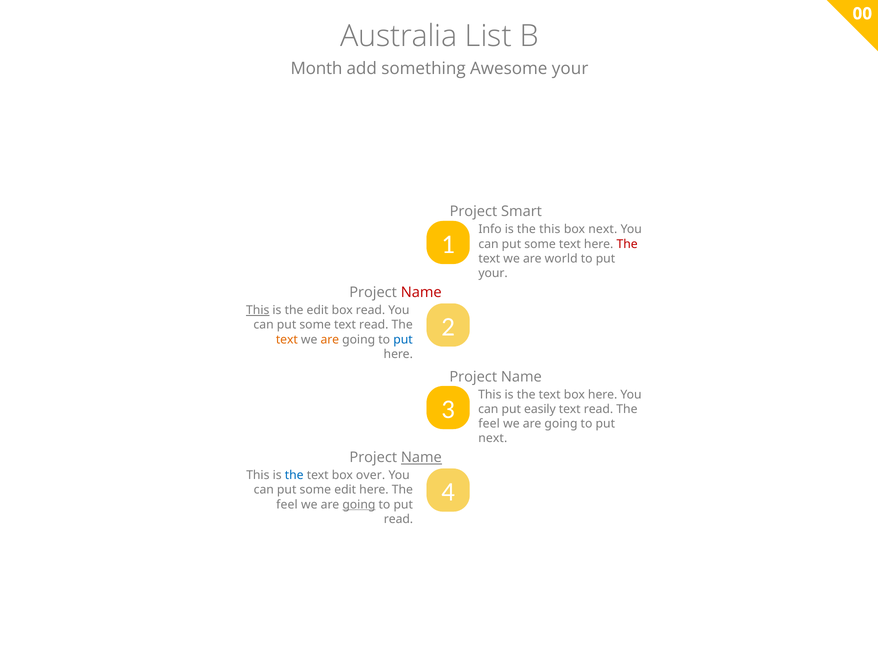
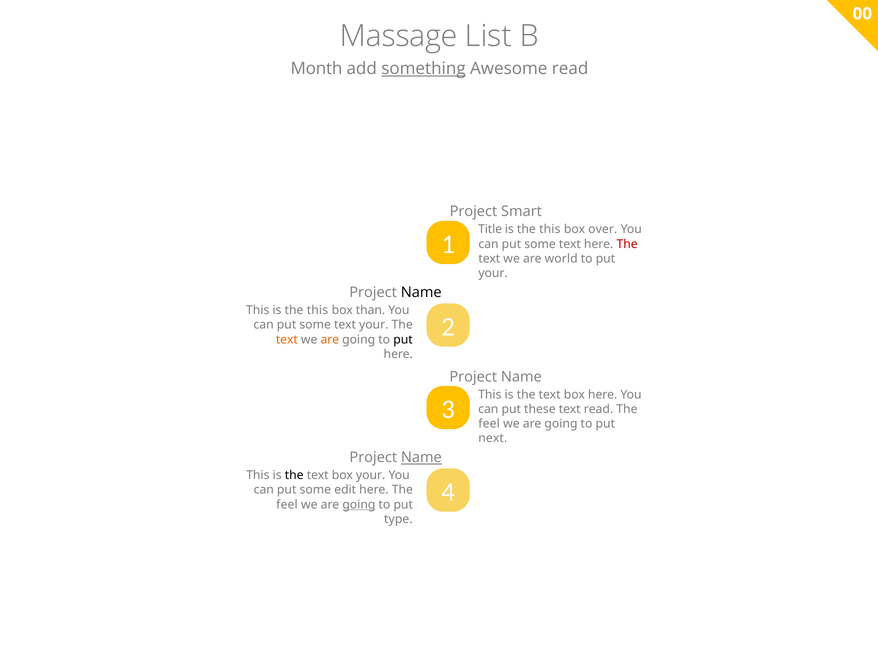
Australia: Australia -> Massage
something underline: none -> present
Awesome your: your -> read
Info: Info -> Title
box next: next -> over
Name at (421, 292) colour: red -> black
This at (258, 310) underline: present -> none
edit at (318, 310): edit -> this
box read: read -> than
some text read: read -> your
put at (403, 339) colour: blue -> black
easily: easily -> these
the at (294, 475) colour: blue -> black
box over: over -> your
read at (398, 519): read -> type
